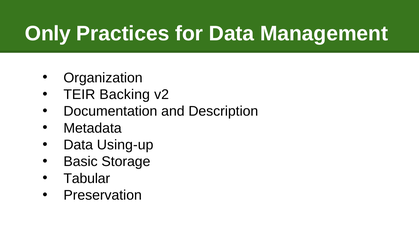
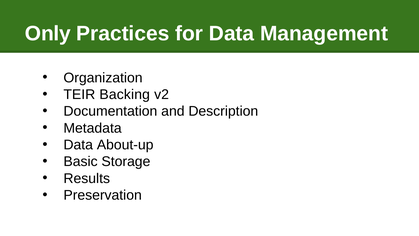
Using-up: Using-up -> About-up
Tabular: Tabular -> Results
